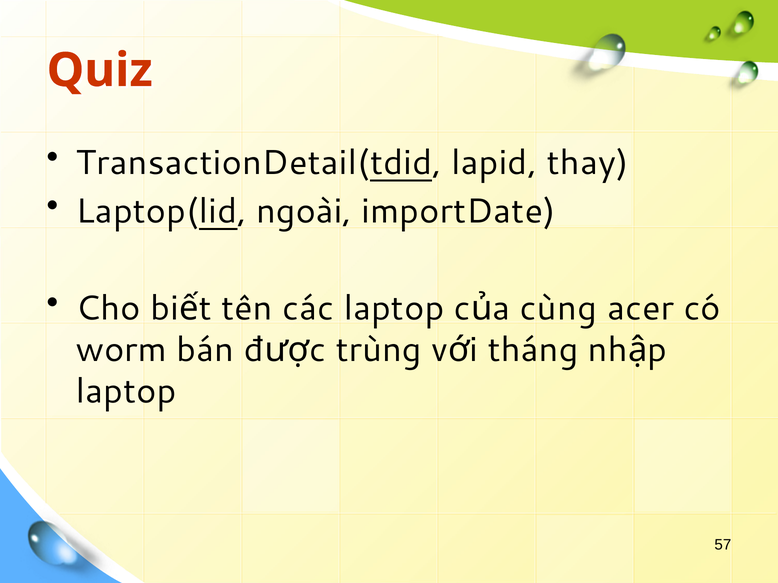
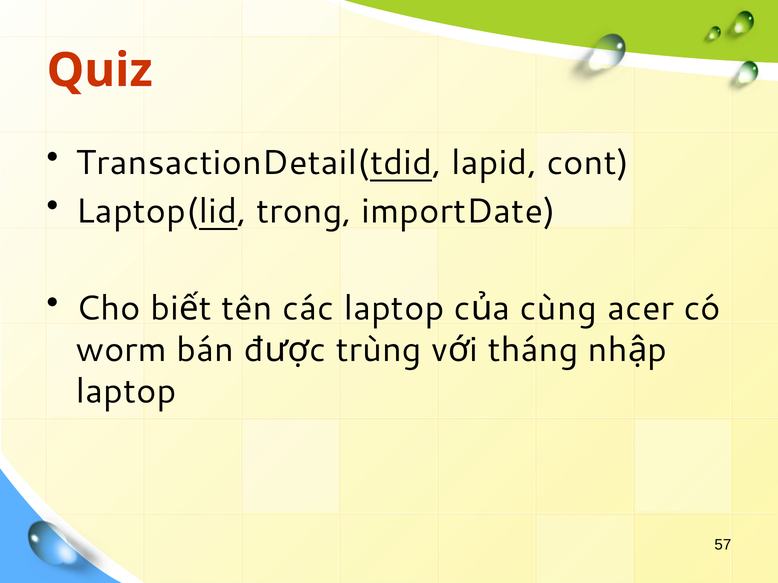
thay: thay -> cont
ngoài: ngoài -> trong
